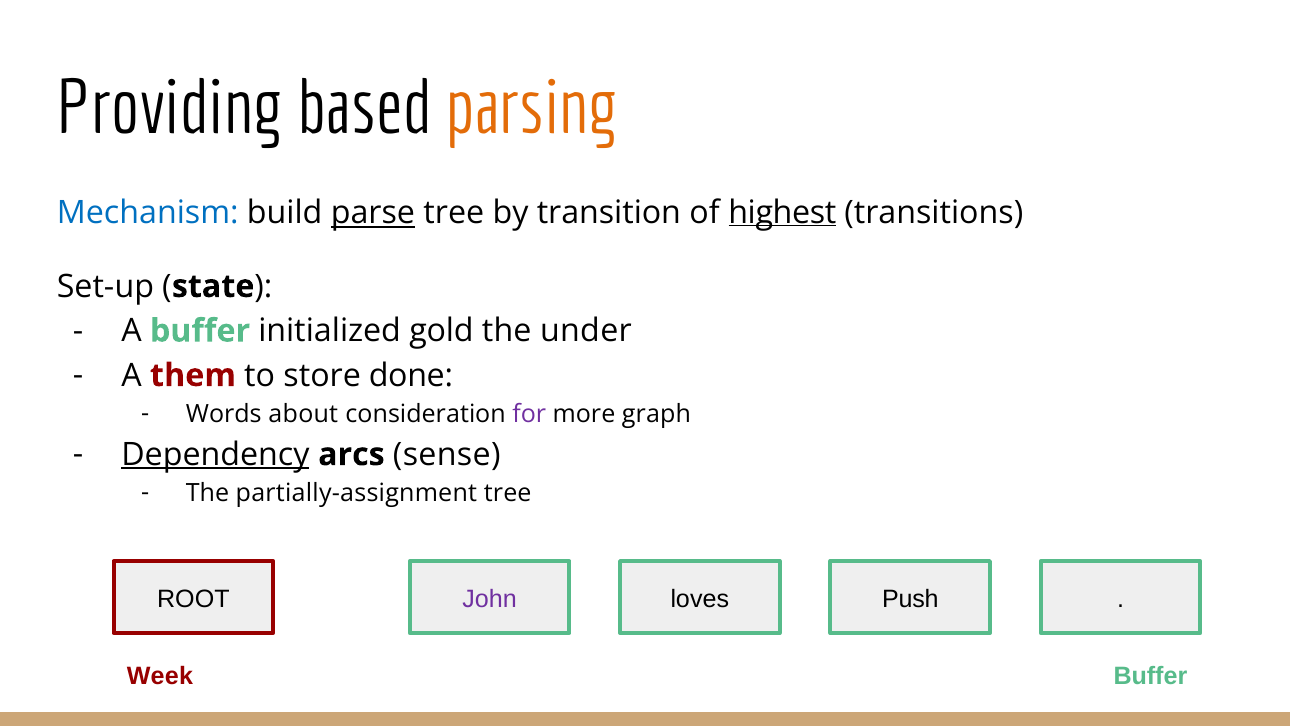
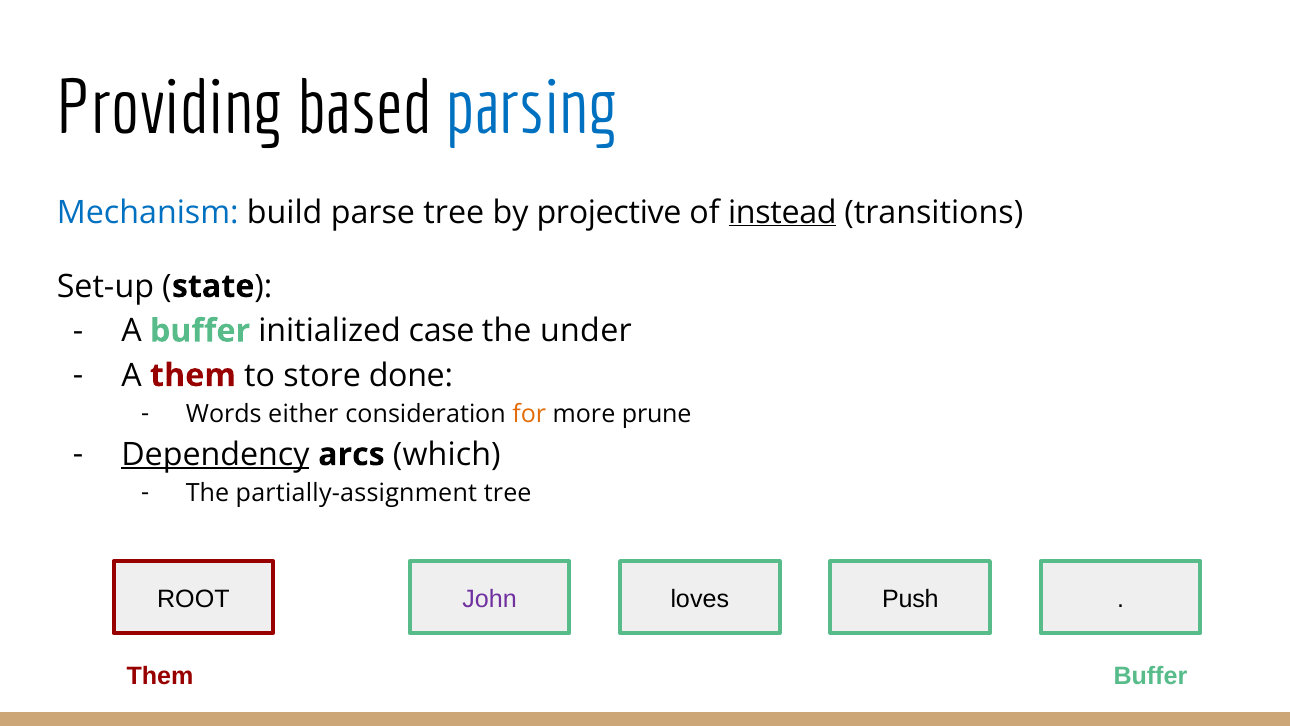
parsing colour: orange -> blue
parse underline: present -> none
transition: transition -> projective
highest: highest -> instead
gold: gold -> case
about: about -> either
for colour: purple -> orange
graph: graph -> prune
sense: sense -> which
Week at (160, 676): Week -> Them
